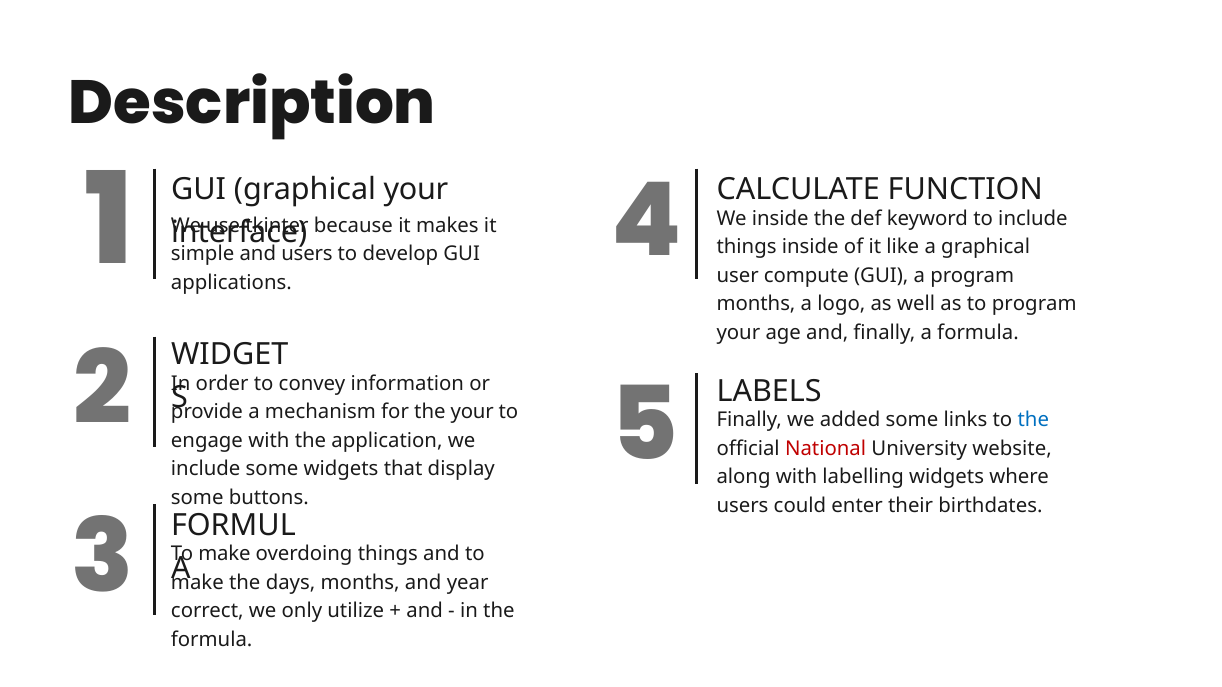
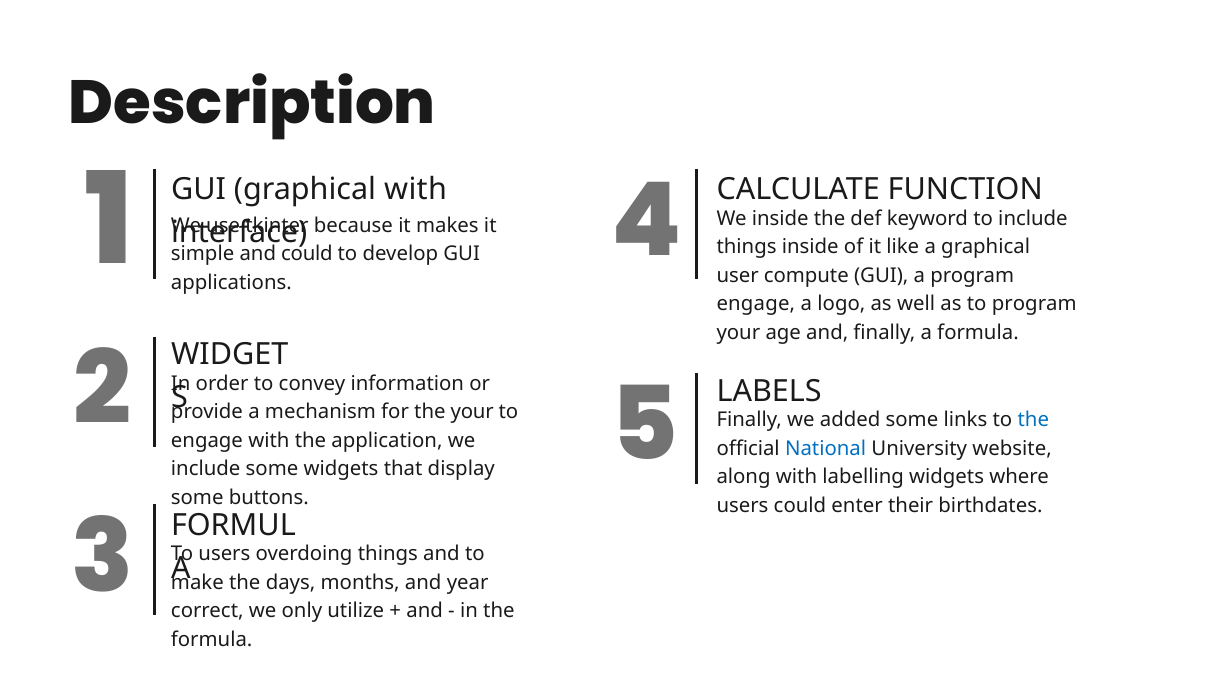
graphical your: your -> with
and users: users -> could
months at (756, 304): months -> engage
National colour: red -> blue
make at (225, 555): make -> users
